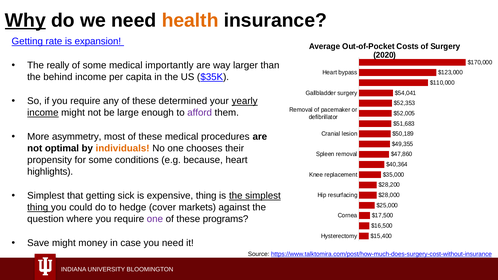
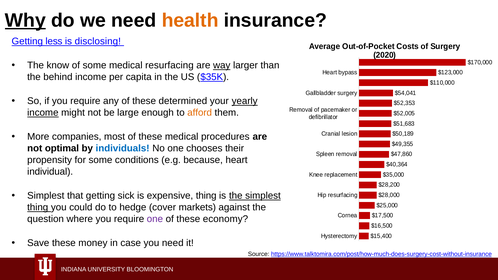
rate: rate -> less
expansion: expansion -> disclosing
really: really -> know
medical importantly: importantly -> resurfacing
way underline: none -> present
afford colour: purple -> orange
asymmetry: asymmetry -> companies
individuals colour: orange -> blue
highlights: highlights -> individual
programs: programs -> economy
Save might: might -> these
